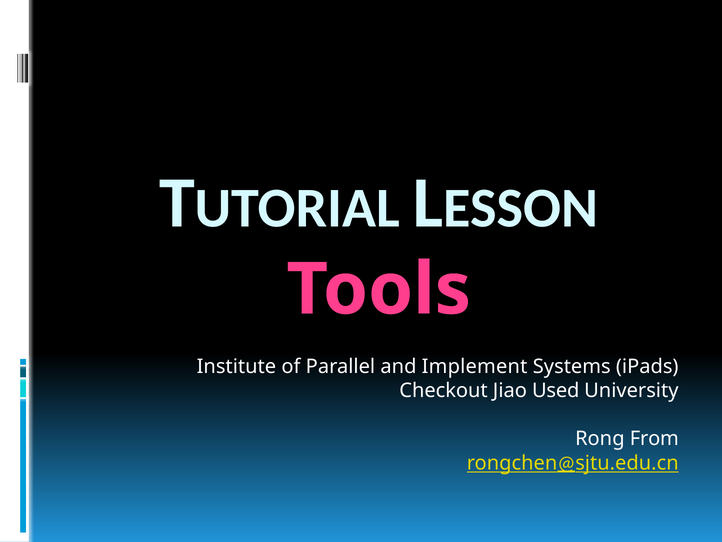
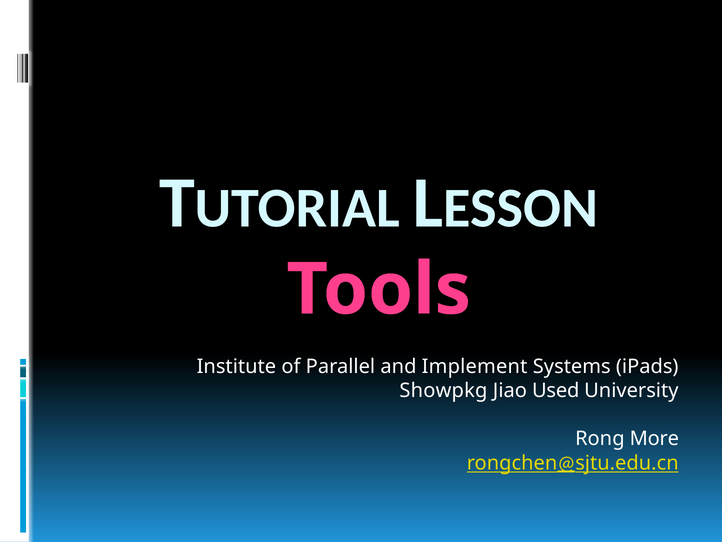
Checkout: Checkout -> Showpkg
From: From -> More
